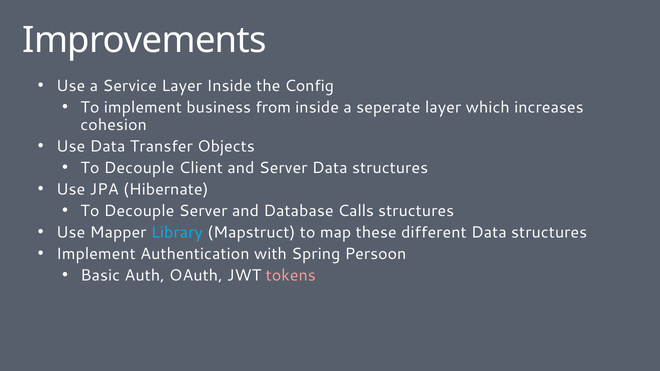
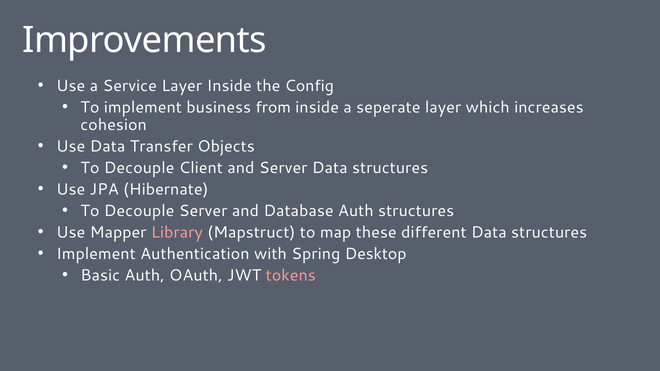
Database Calls: Calls -> Auth
Library colour: light blue -> pink
Persoon: Persoon -> Desktop
